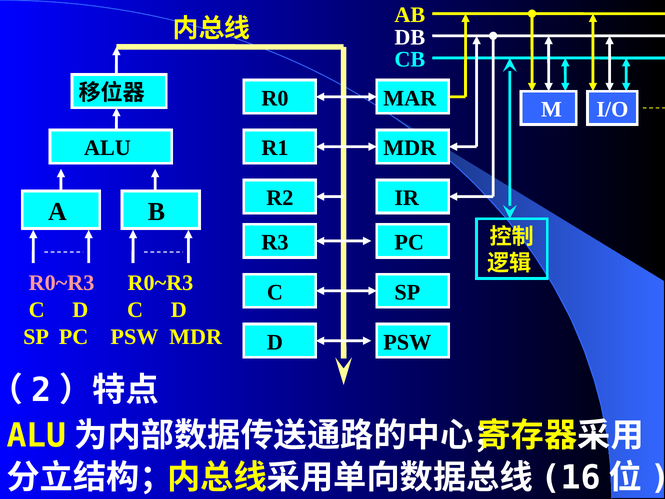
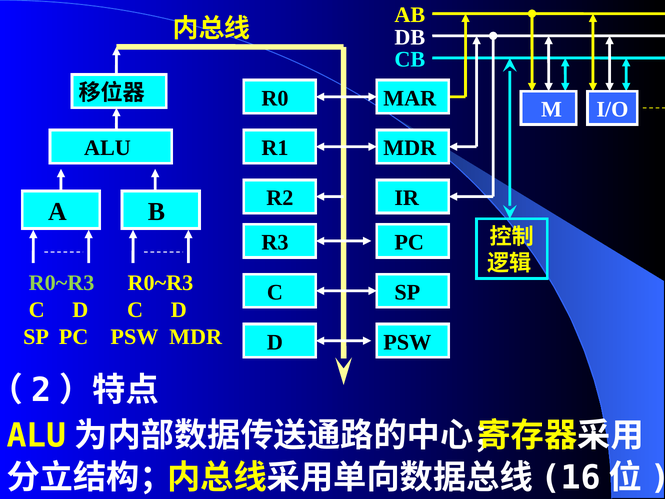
R0~R3 at (62, 283) colour: pink -> light green
